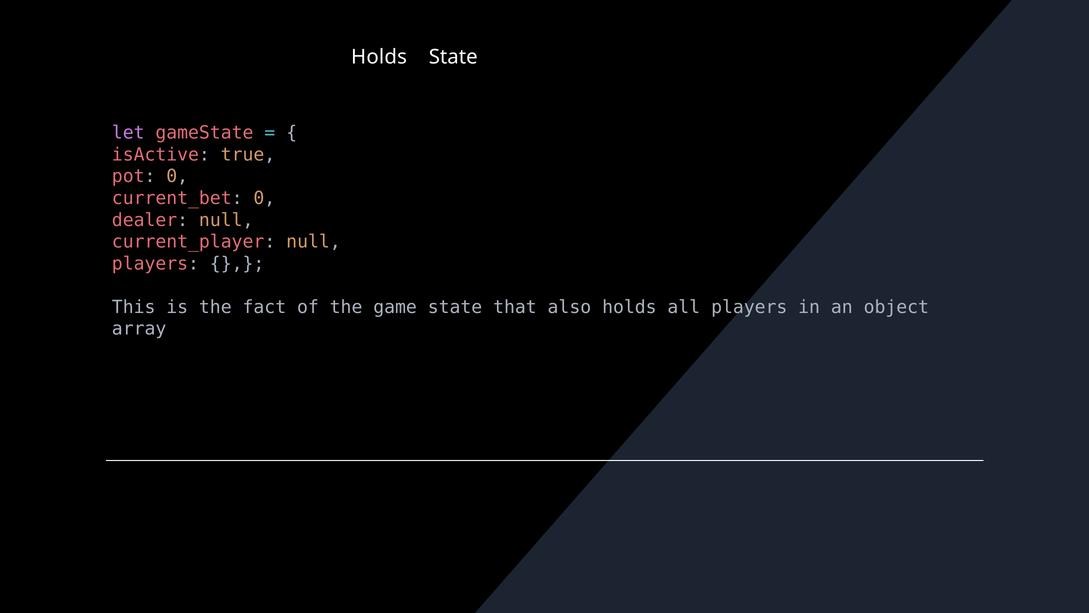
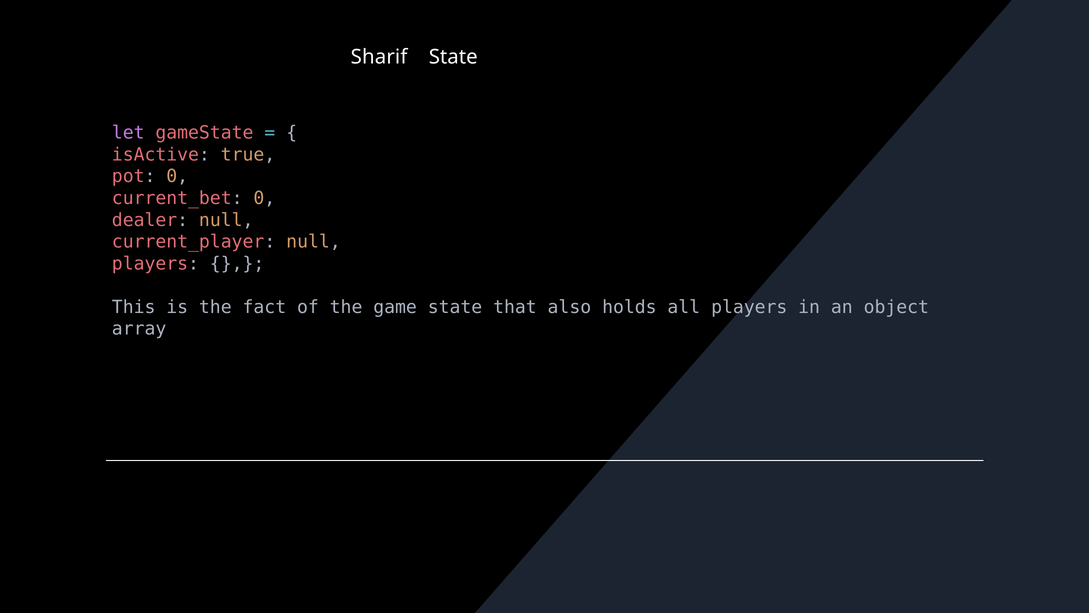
Holds at (379, 57): Holds -> Sharif
